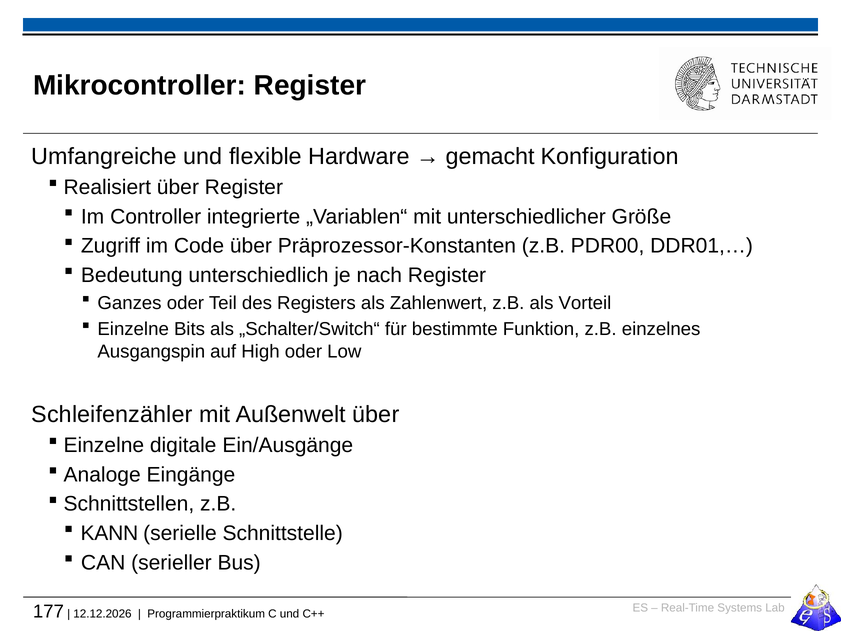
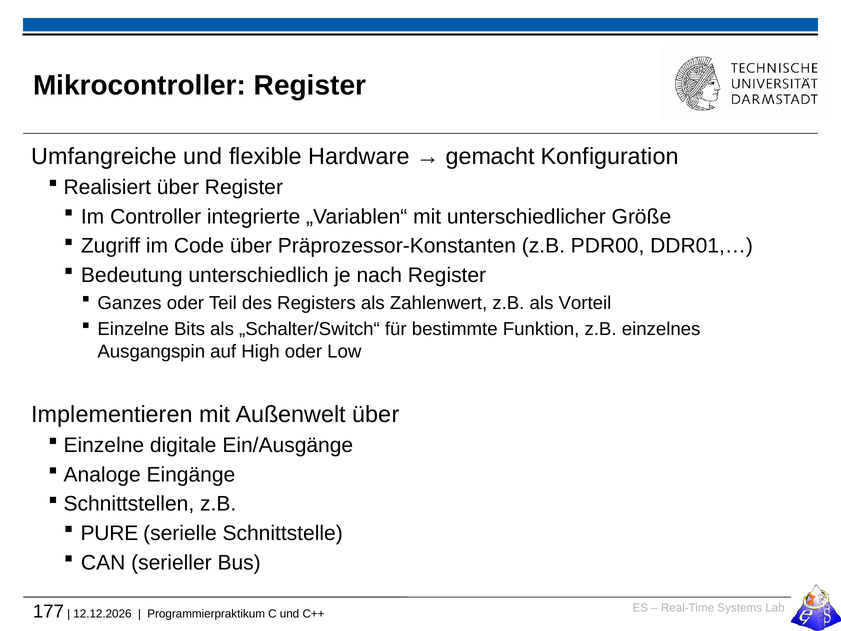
Schleifenzähler: Schleifenzähler -> Implementieren
KANN: KANN -> PURE
